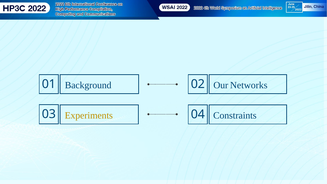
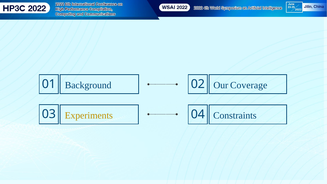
Networks: Networks -> Coverage
